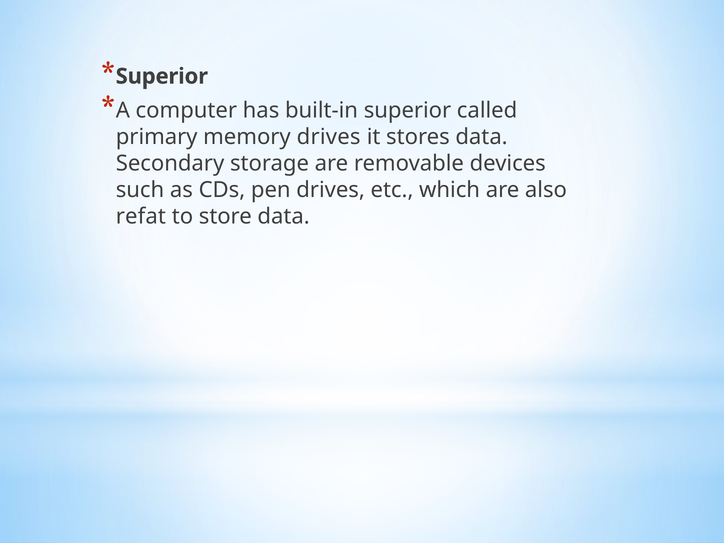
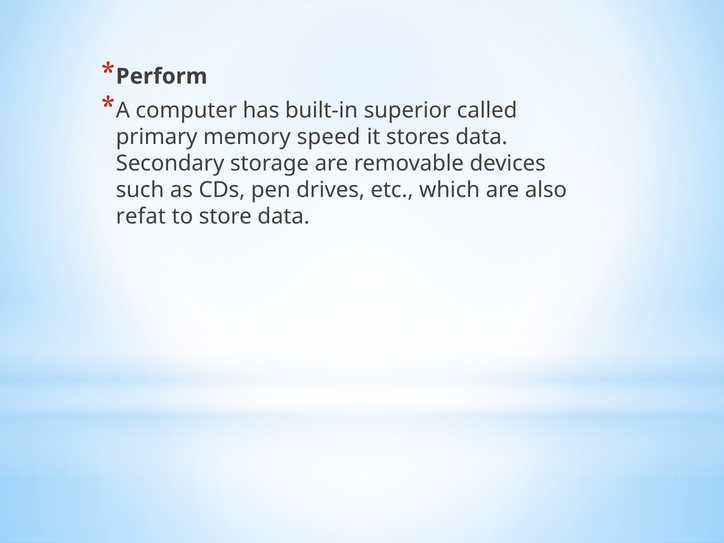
Superior at (162, 76): Superior -> Perform
memory drives: drives -> speed
